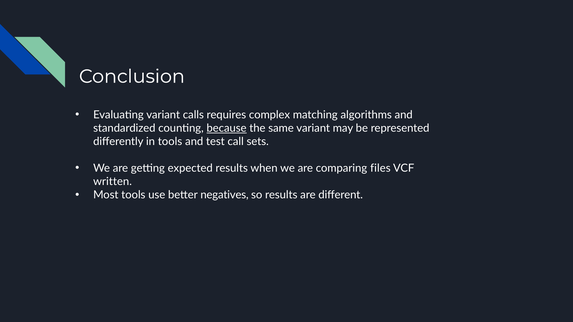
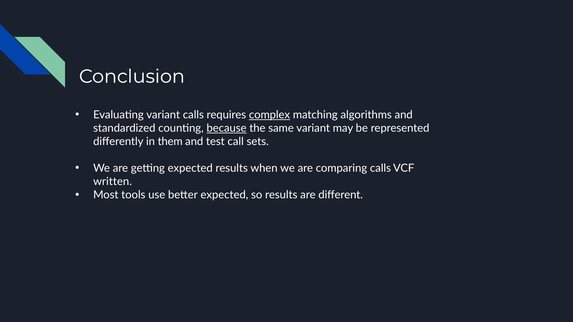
complex underline: none -> present
in tools: tools -> them
comparing files: files -> calls
better negatives: negatives -> expected
